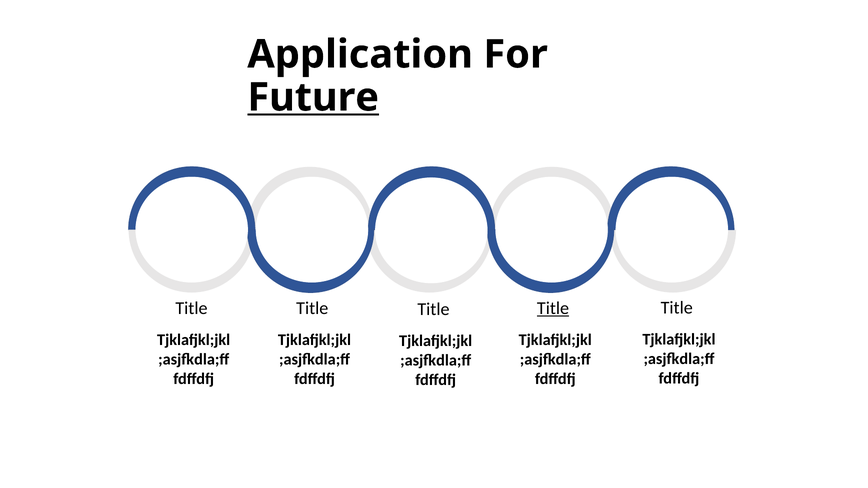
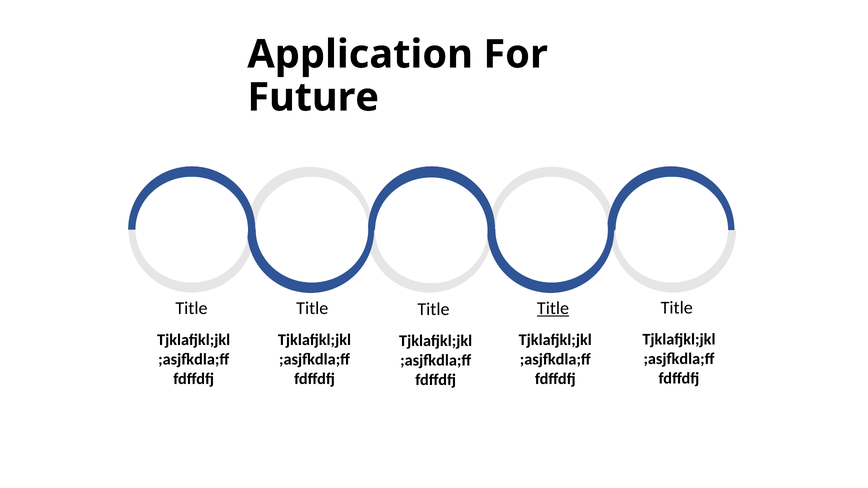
Future underline: present -> none
